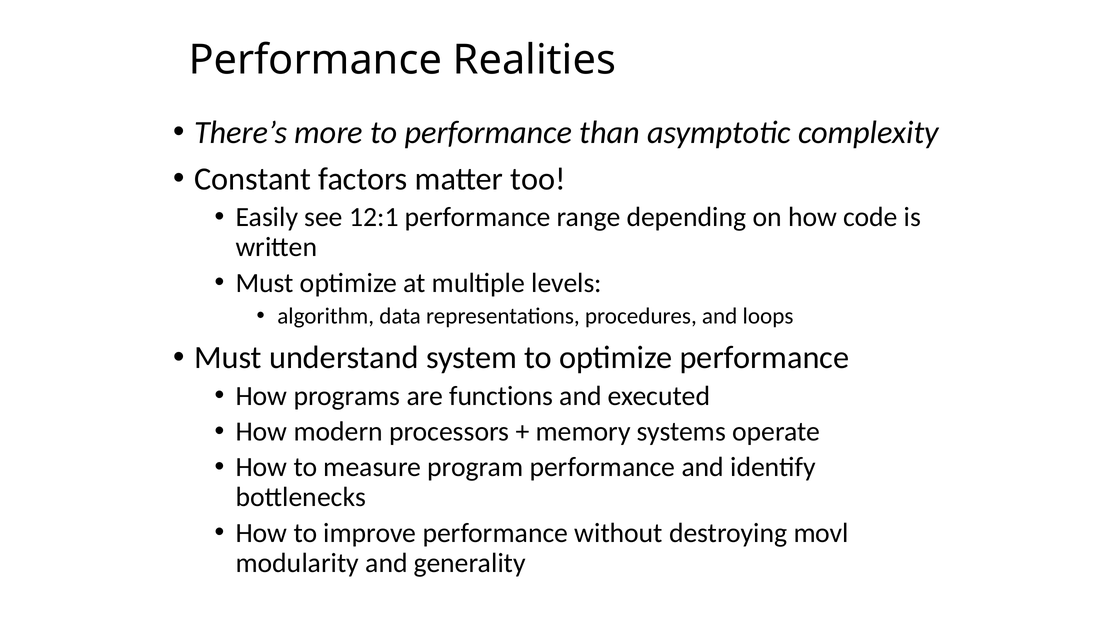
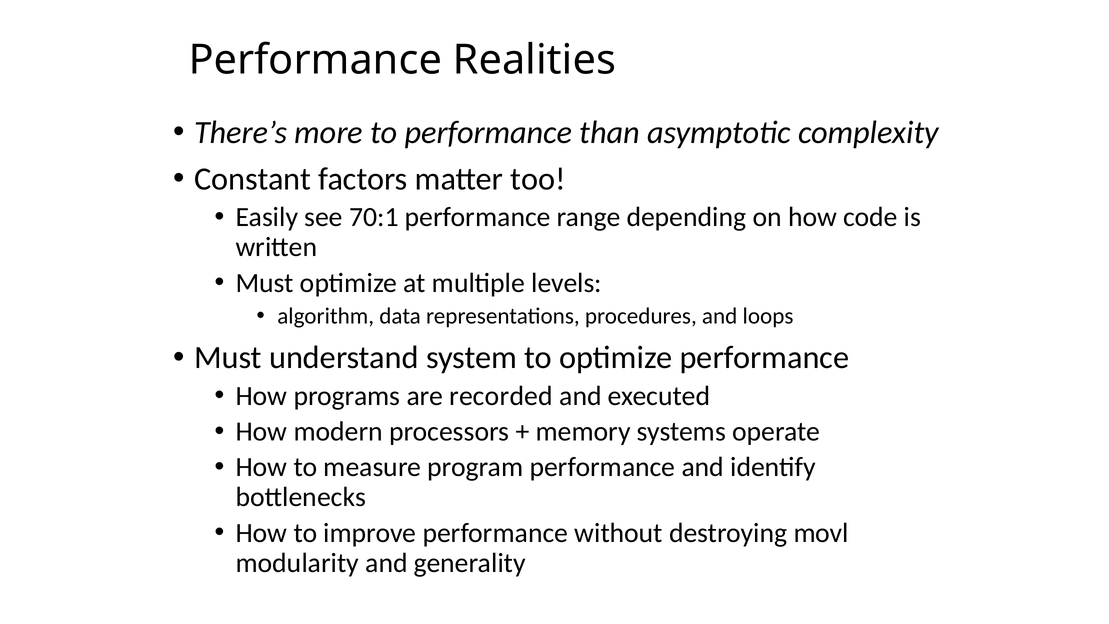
12:1: 12:1 -> 70:1
functions: functions -> recorded
